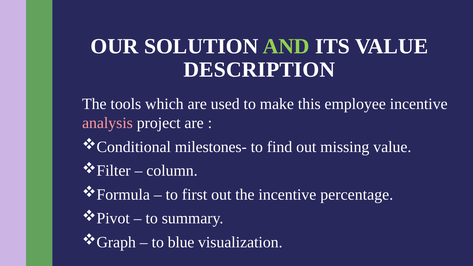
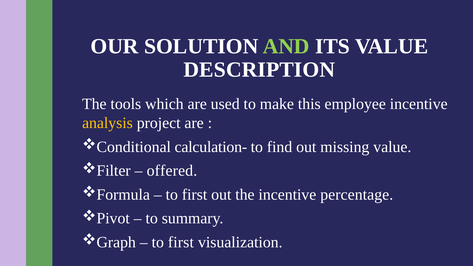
analysis colour: pink -> yellow
milestones-: milestones- -> calculation-
column: column -> offered
blue at (181, 242): blue -> first
